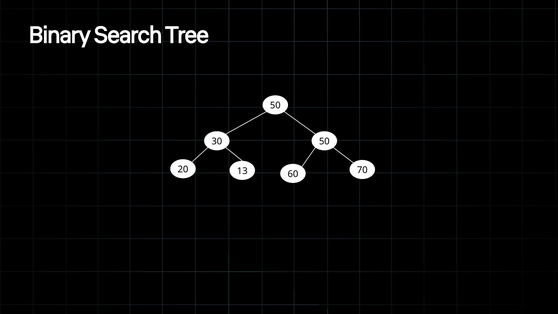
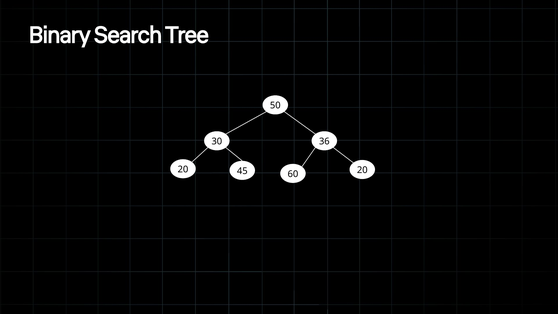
30 50: 50 -> 36
13: 13 -> 45
60 70: 70 -> 20
